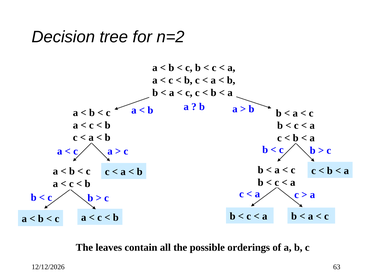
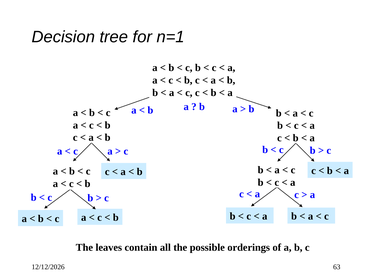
n=2: n=2 -> n=1
